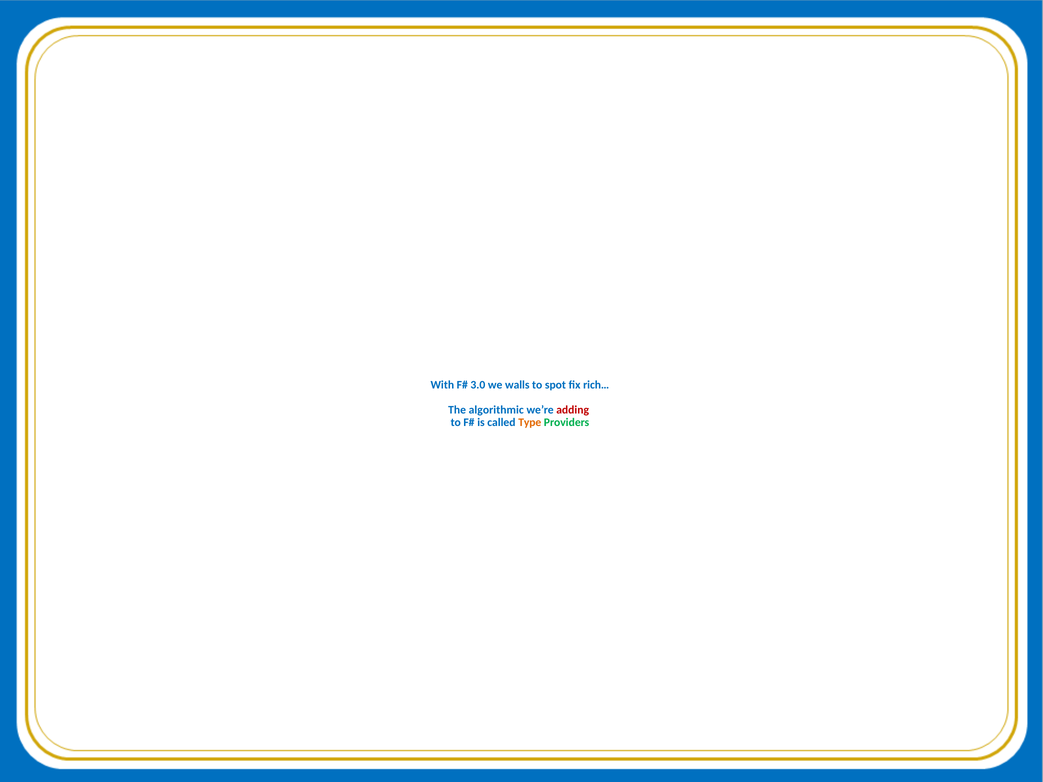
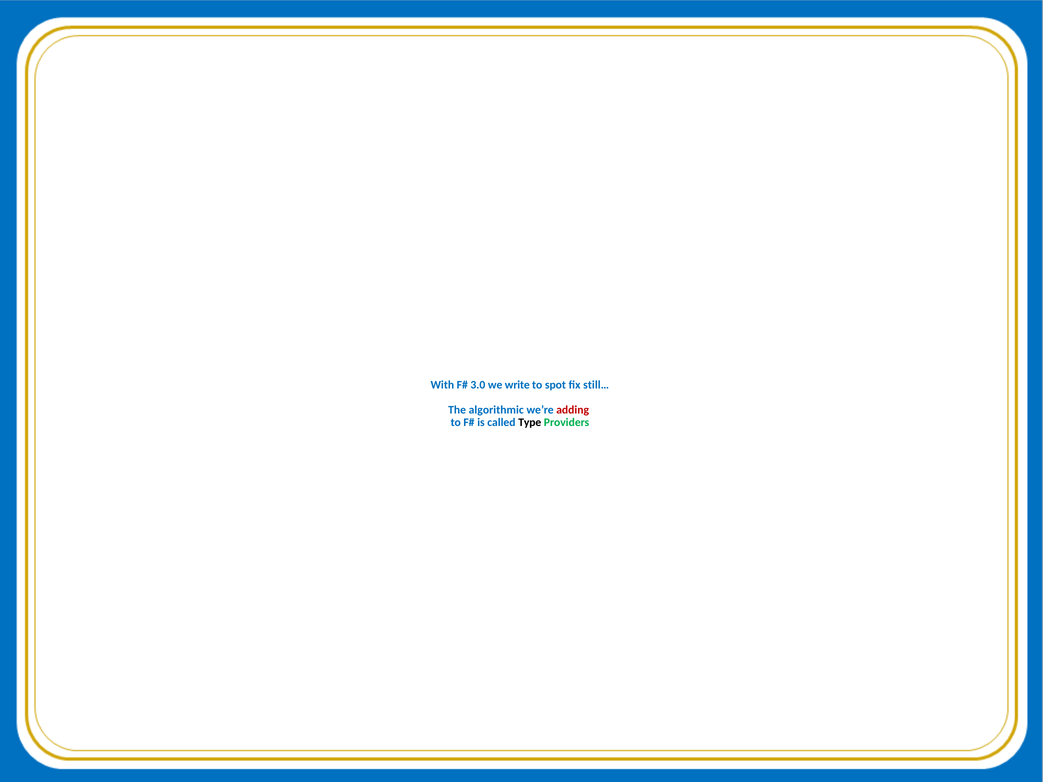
walls: walls -> write
rich…: rich… -> still…
Type colour: orange -> black
